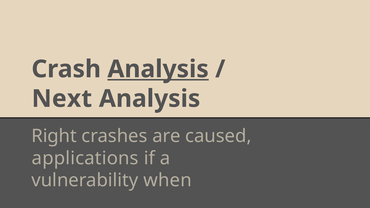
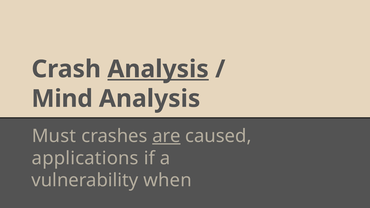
Next: Next -> Mind
Right: Right -> Must
are underline: none -> present
